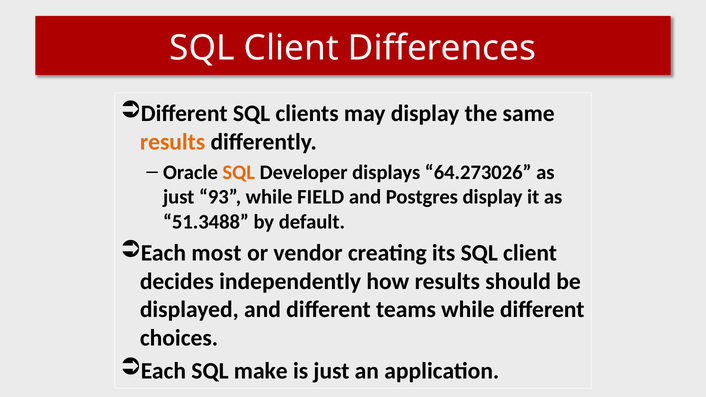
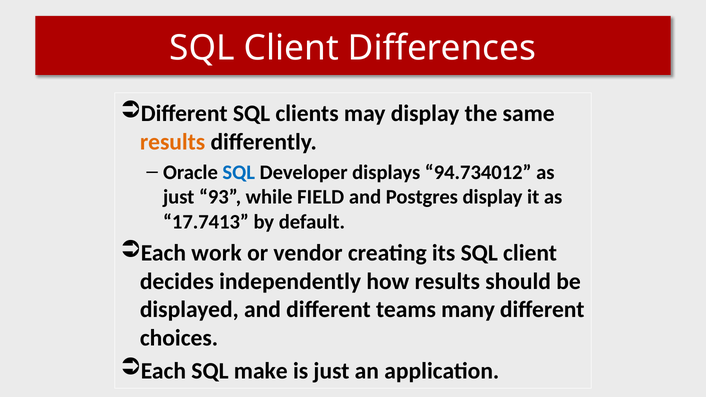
SQL at (239, 172) colour: orange -> blue
64.273026: 64.273026 -> 94.734012
51.3488: 51.3488 -> 17.7413
most: most -> work
teams while: while -> many
